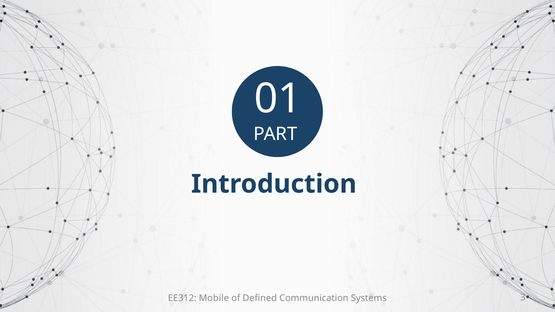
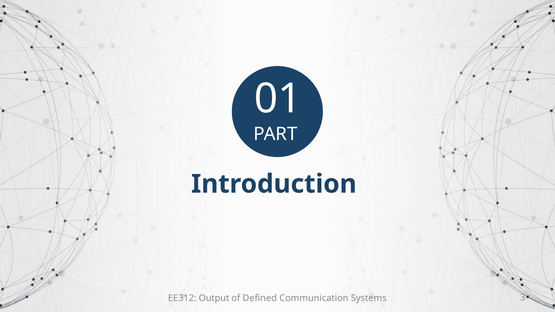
Mobile: Mobile -> Output
